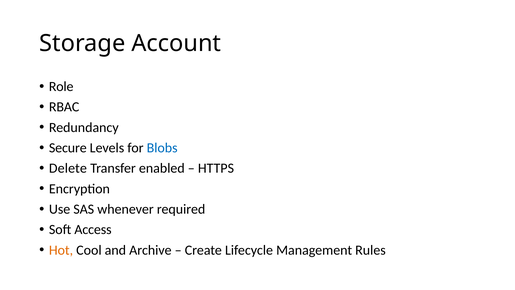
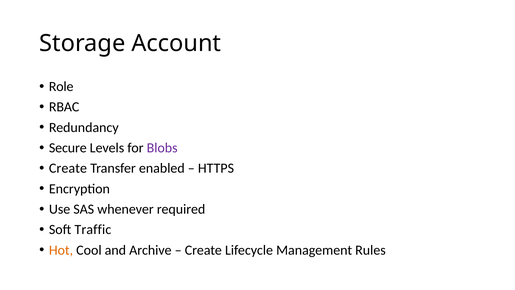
Blobs colour: blue -> purple
Delete at (68, 168): Delete -> Create
Access: Access -> Traffic
